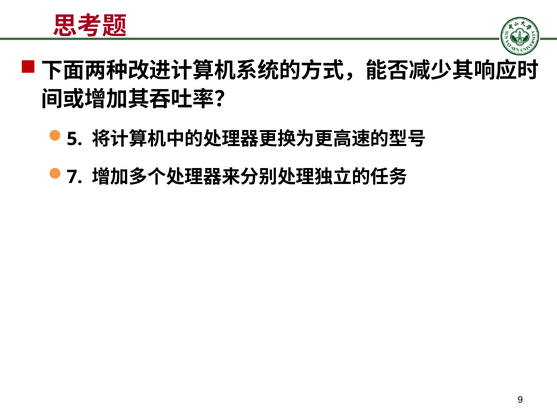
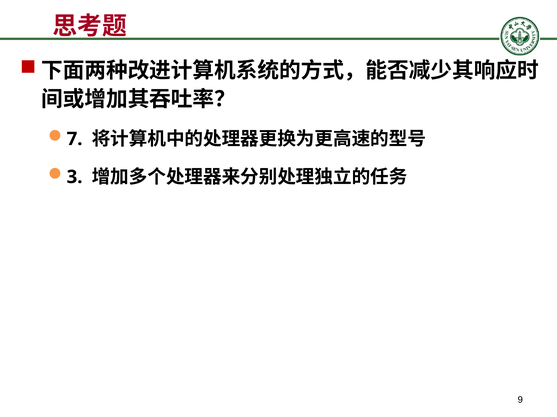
5: 5 -> 7
7: 7 -> 3
